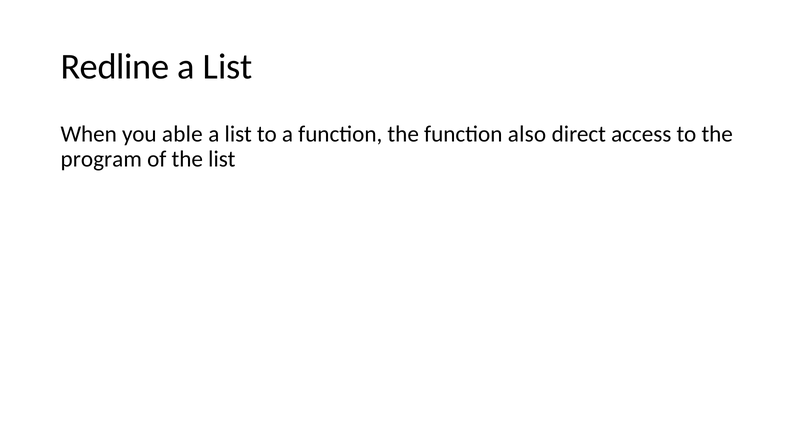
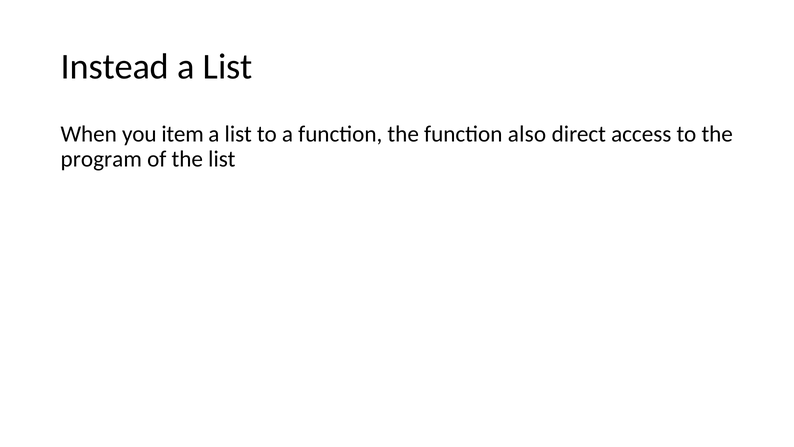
Redline: Redline -> Instead
able: able -> item
